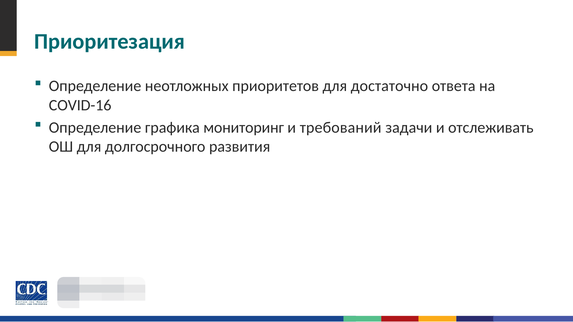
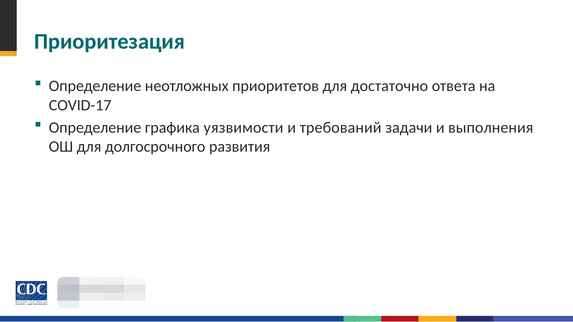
COVID-16: COVID-16 -> COVID-17
мониторинг: мониторинг -> уязвимости
отслеживать: отслеживать -> выполнения
